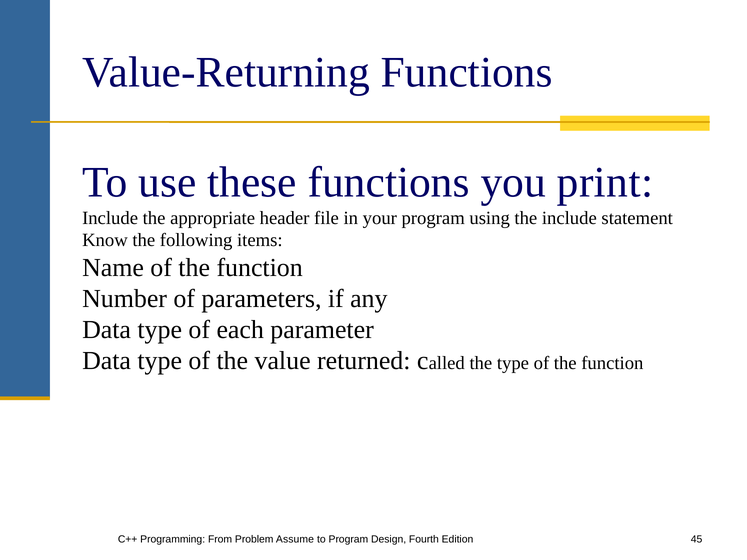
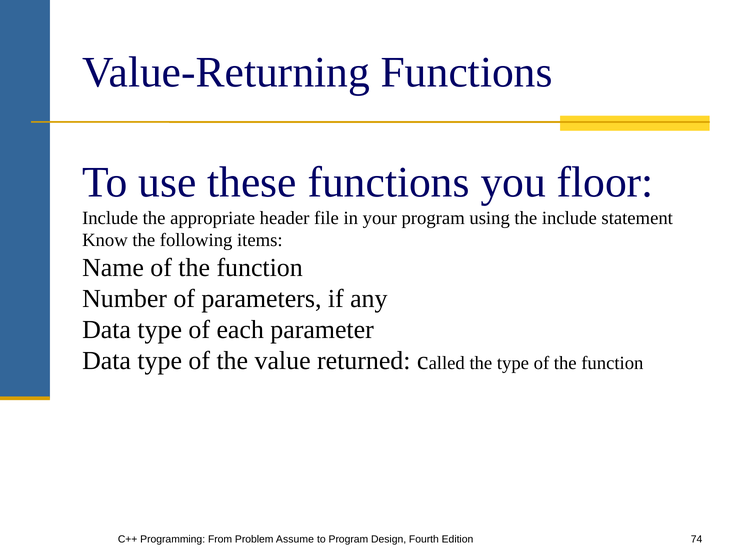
print: print -> floor
45: 45 -> 74
